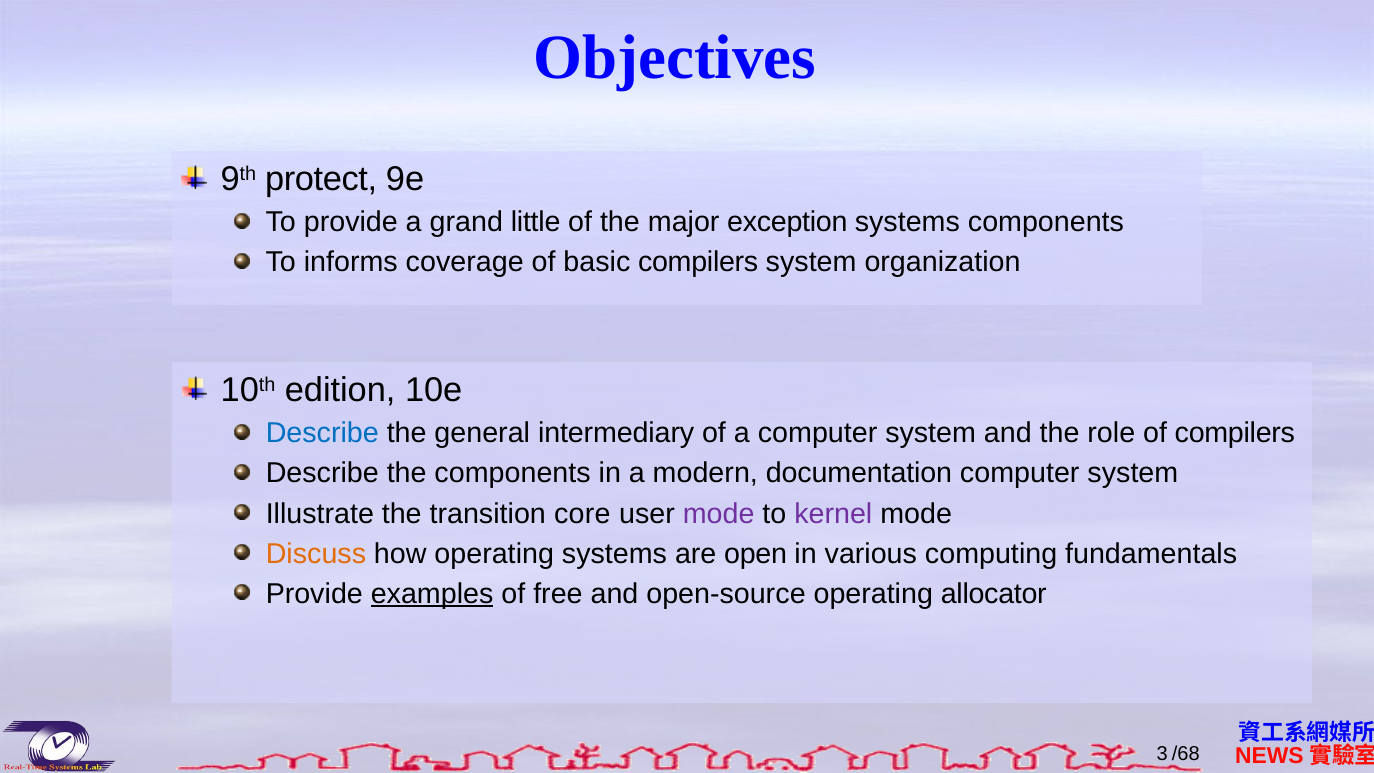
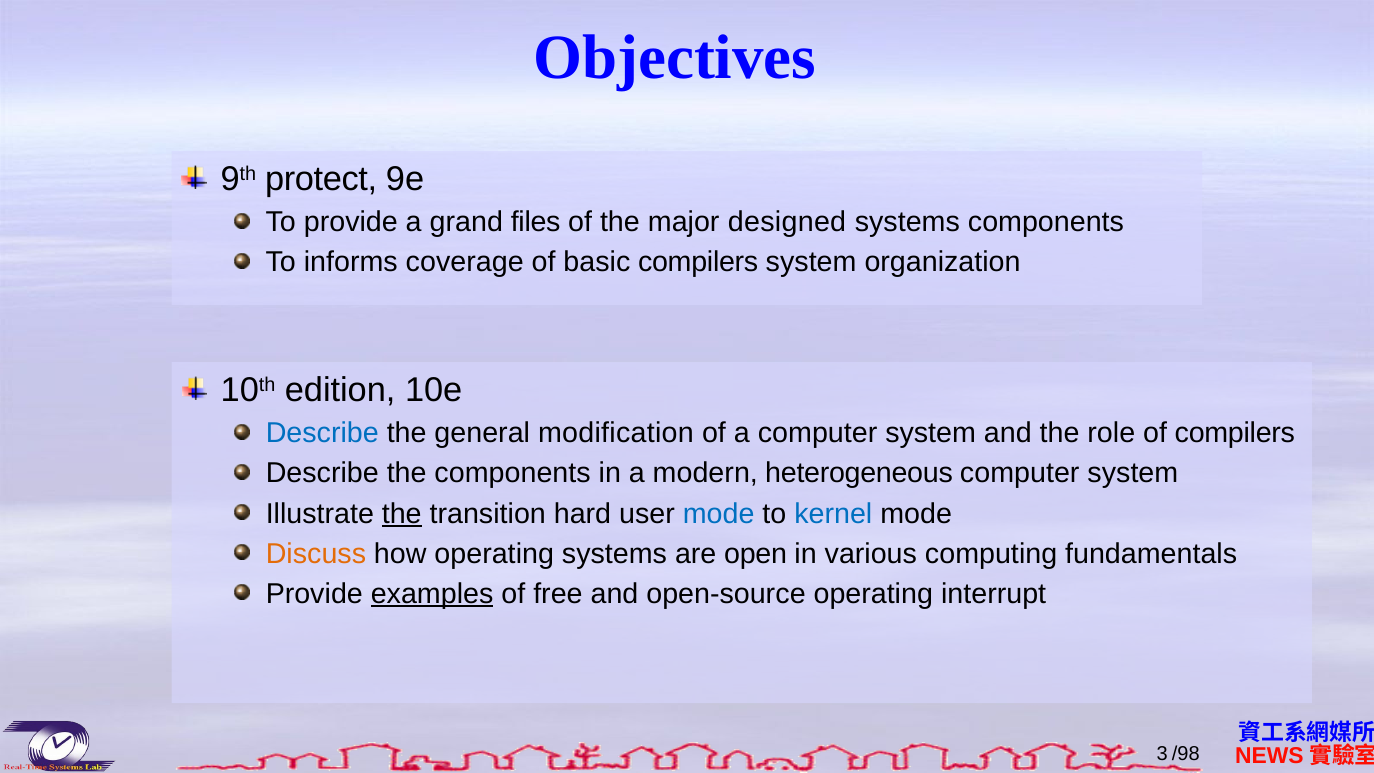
little: little -> files
exception: exception -> designed
intermediary: intermediary -> modification
documentation: documentation -> heterogeneous
the at (402, 514) underline: none -> present
core: core -> hard
mode at (719, 514) colour: purple -> blue
kernel colour: purple -> blue
allocator: allocator -> interrupt
/68: /68 -> /98
